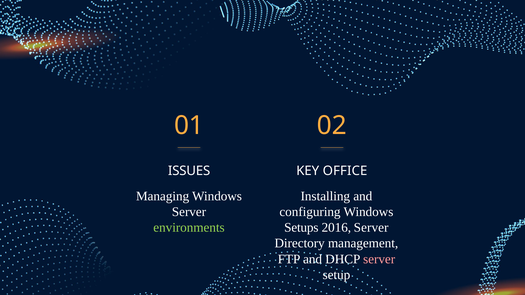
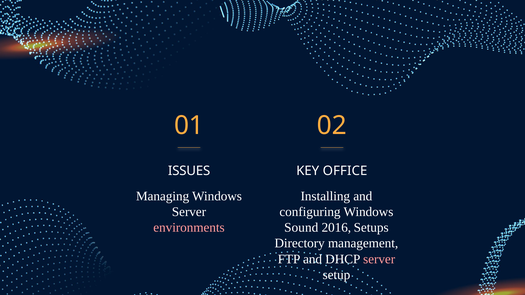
environments colour: light green -> pink
Setups: Setups -> Sound
2016 Server: Server -> Setups
